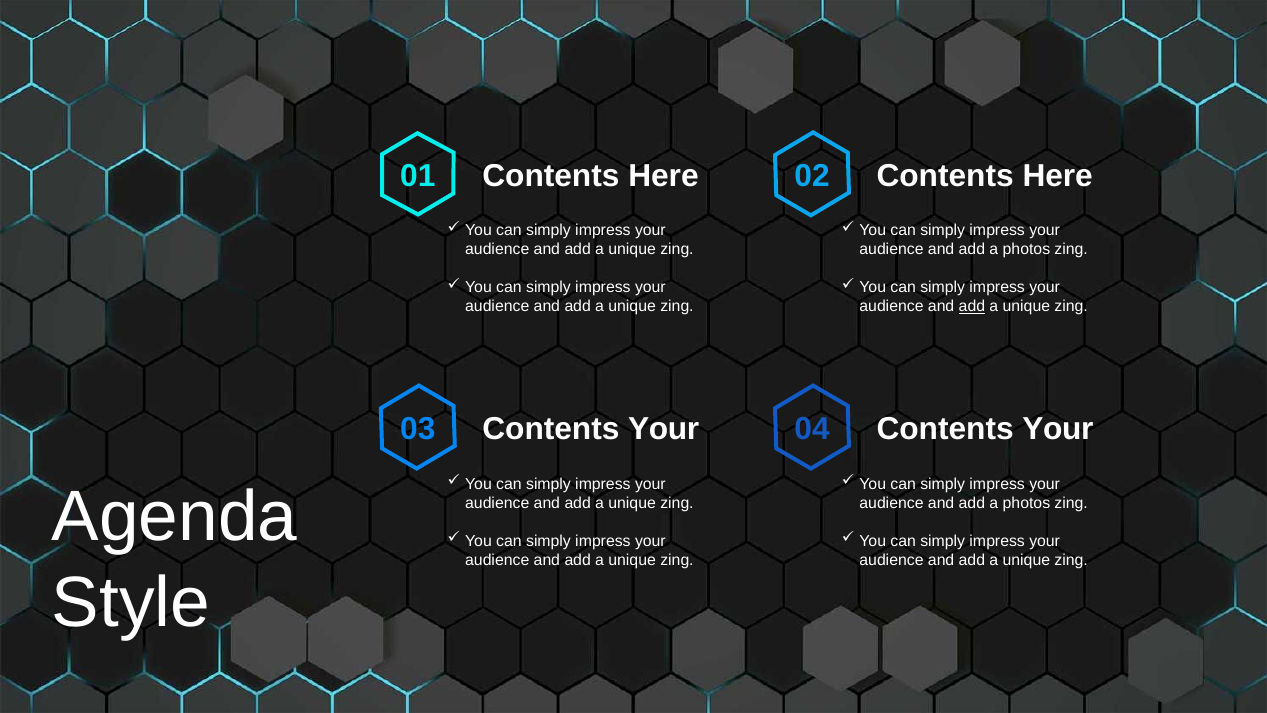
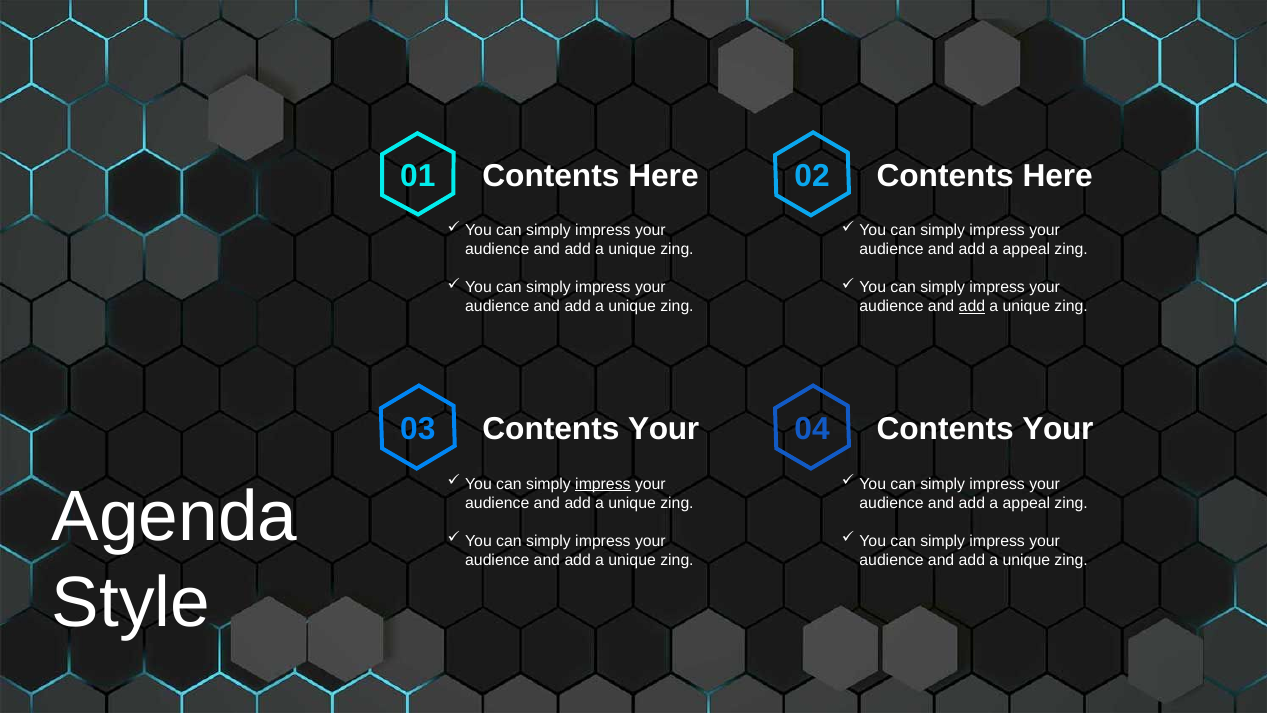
photos at (1026, 250): photos -> appeal
impress at (603, 484) underline: none -> present
photos at (1026, 503): photos -> appeal
